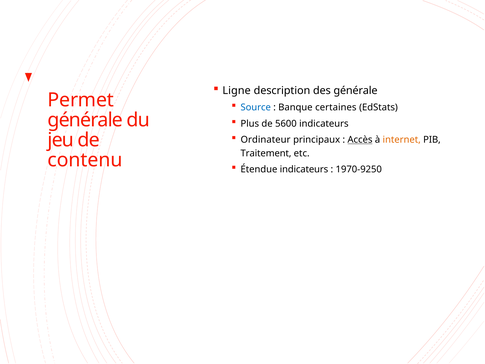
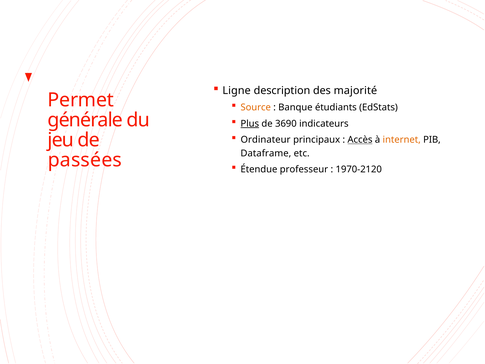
des générale: générale -> majorité
Source colour: blue -> orange
certaines: certaines -> étudiants
Plus underline: none -> present
5600: 5600 -> 3690
Traitement: Traitement -> Dataframe
contenu: contenu -> passées
Étendue indicateurs: indicateurs -> professeur
1970-9250: 1970-9250 -> 1970-2120
